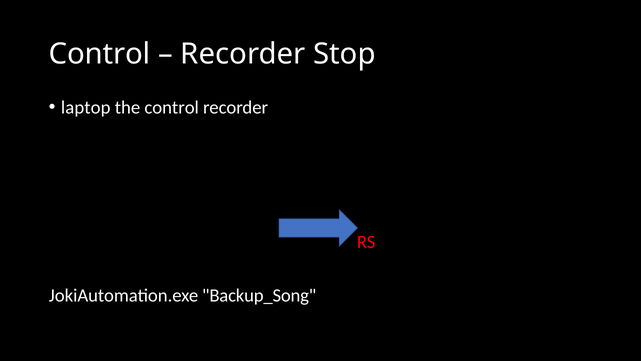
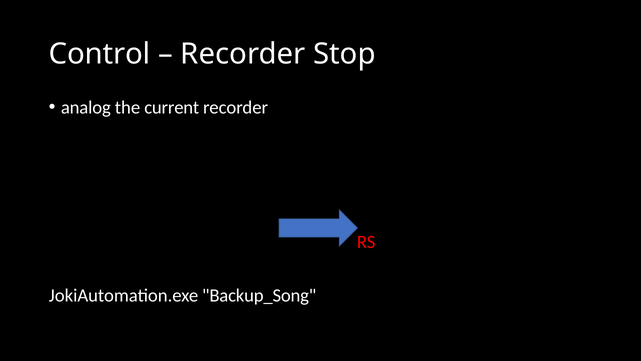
laptop: laptop -> analog
the control: control -> current
